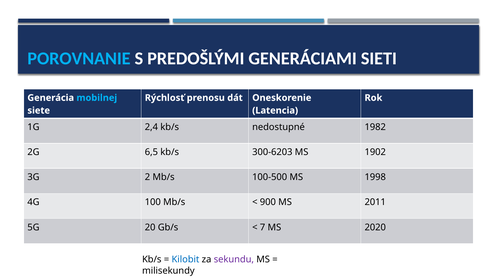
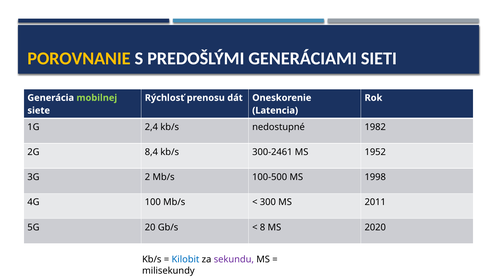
POROVNANIE colour: light blue -> yellow
mobilnej colour: light blue -> light green
6,5: 6,5 -> 8,4
300-6203: 300-6203 -> 300-2461
1902: 1902 -> 1952
900: 900 -> 300
7: 7 -> 8
